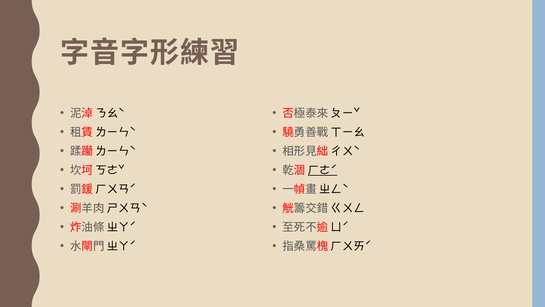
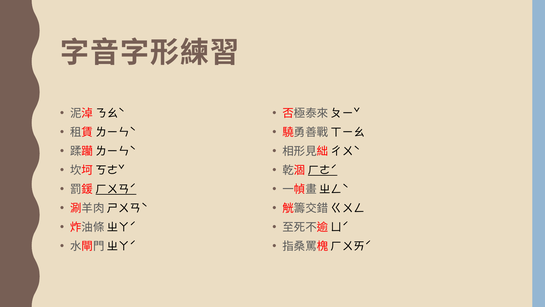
ㄏㄨㄢˊ underline: none -> present
